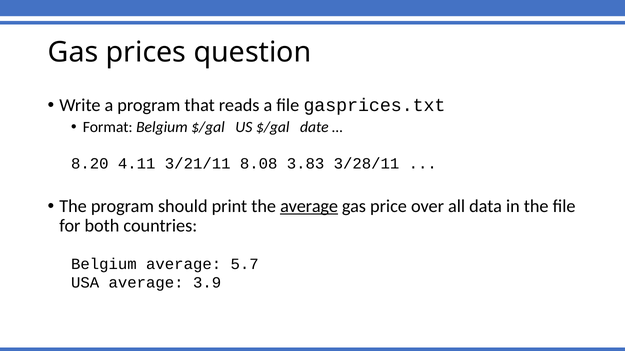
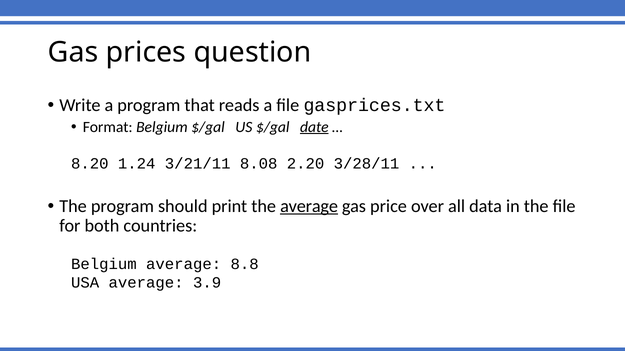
date underline: none -> present
4.11: 4.11 -> 1.24
3.83: 3.83 -> 2.20
5.7: 5.7 -> 8.8
